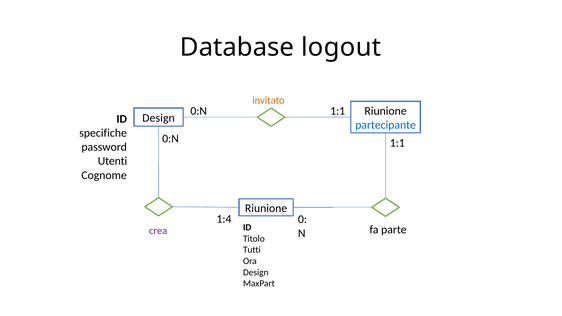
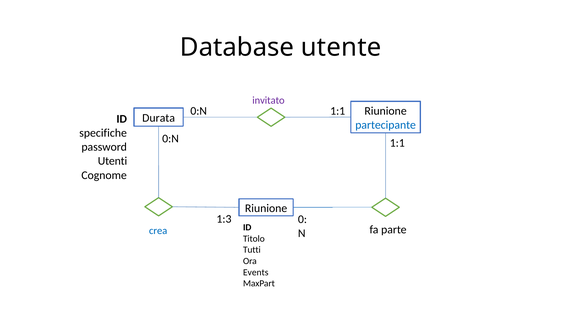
logout: logout -> utente
invitato colour: orange -> purple
Design at (159, 118): Design -> Durata
1:4: 1:4 -> 1:3
crea colour: purple -> blue
Design at (256, 272): Design -> Events
